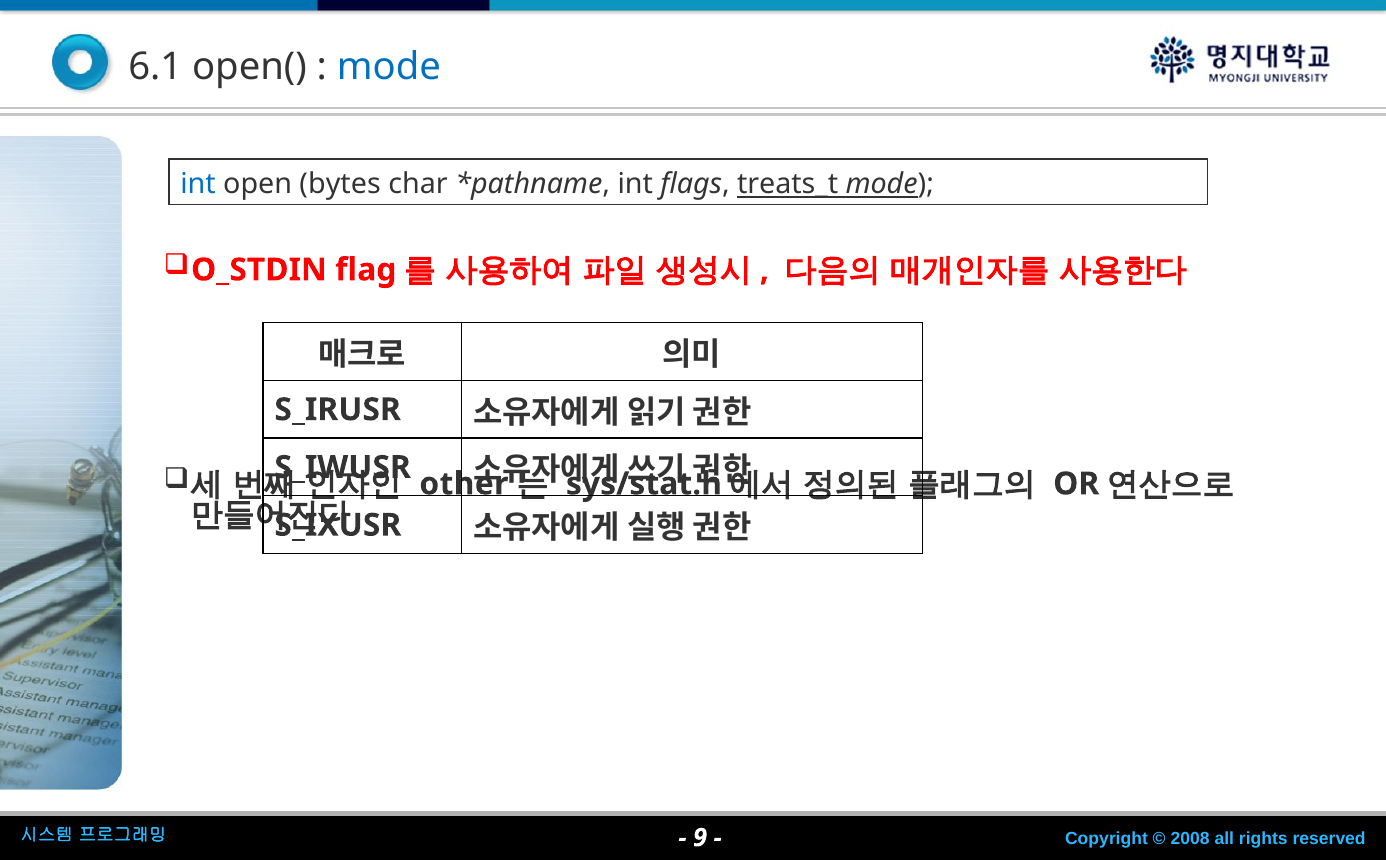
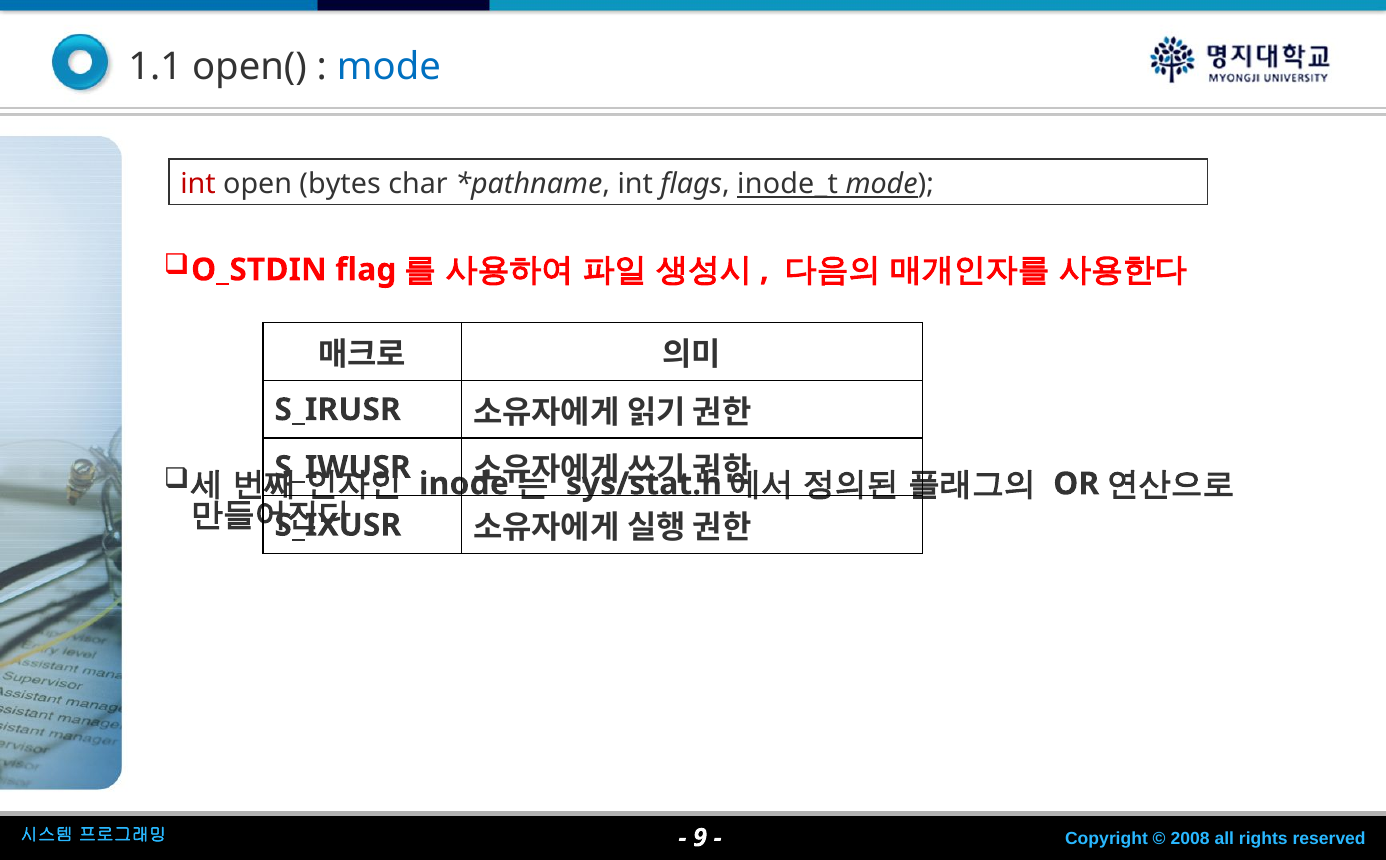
6.1: 6.1 -> 1.1
int at (198, 184) colour: blue -> red
treats_t: treats_t -> inode_t
other: other -> inode
